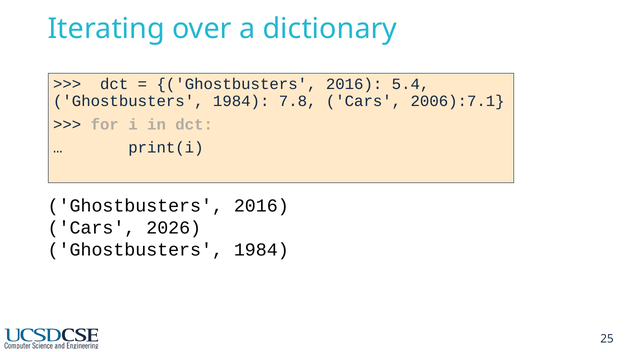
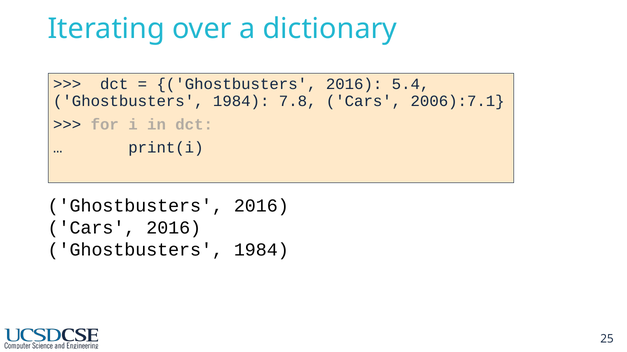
Cars 2026: 2026 -> 2016
